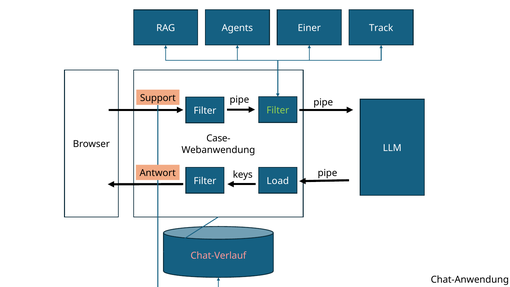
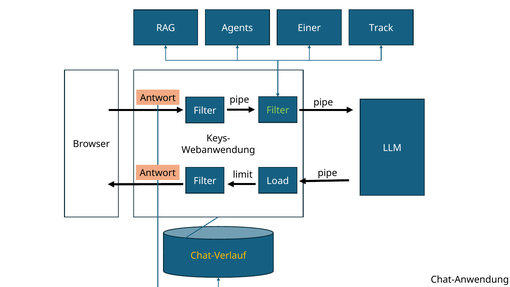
Support at (158, 98): Support -> Antwort
Case-: Case- -> Keys-
keys: keys -> limit
Chat-Verlauf colour: pink -> yellow
